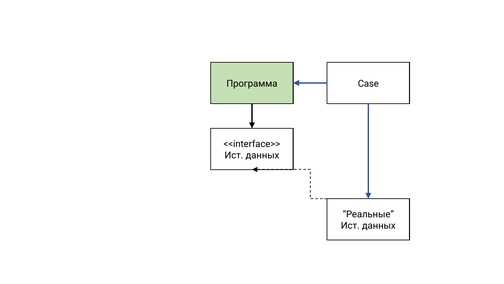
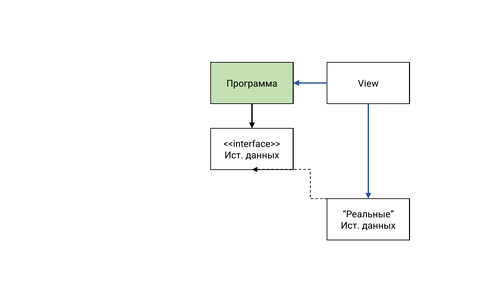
Case: Case -> View
